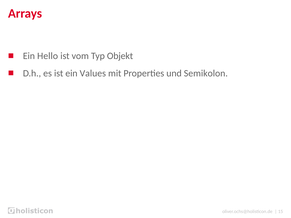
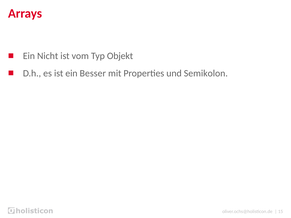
Hello: Hello -> Nicht
Values: Values -> Besser
